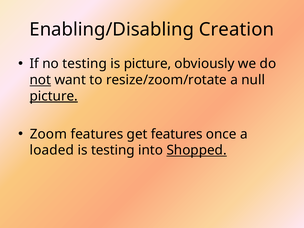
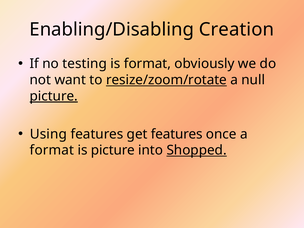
is picture: picture -> format
not underline: present -> none
resize/zoom/rotate underline: none -> present
Zoom: Zoom -> Using
loaded at (52, 150): loaded -> format
is testing: testing -> picture
